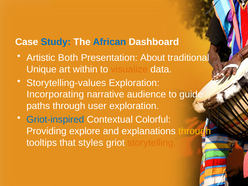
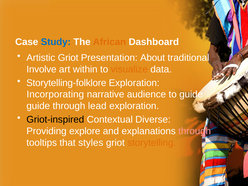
African colour: blue -> orange
Artistic Both: Both -> Griot
Unique: Unique -> Involve
Storytelling-values: Storytelling-values -> Storytelling-folklore
paths at (38, 106): paths -> guide
user: user -> lead
Griot-inspired colour: blue -> black
Colorful: Colorful -> Diverse
through at (195, 131) colour: yellow -> pink
